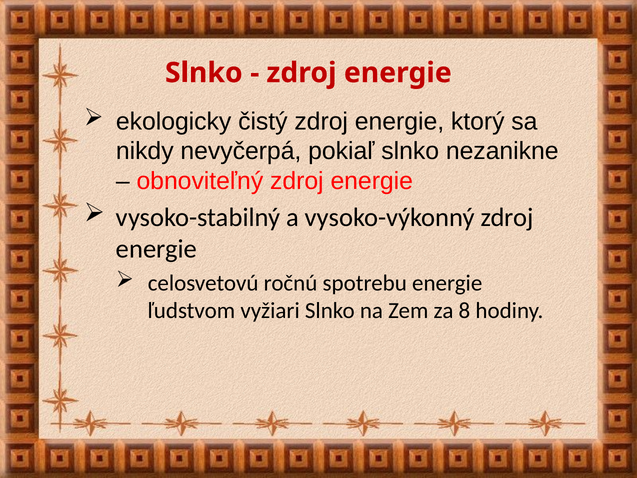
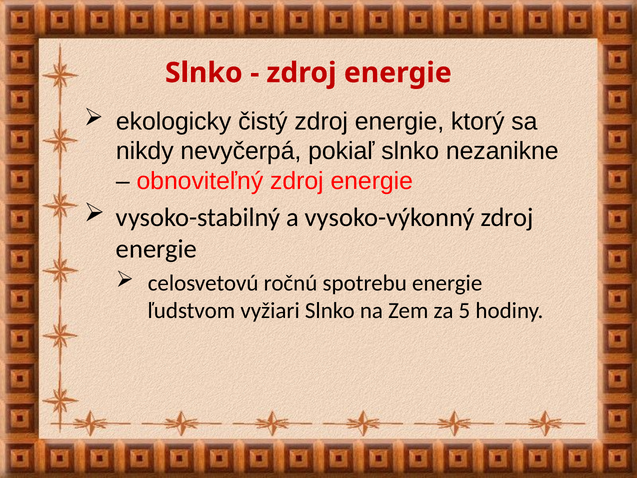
8: 8 -> 5
